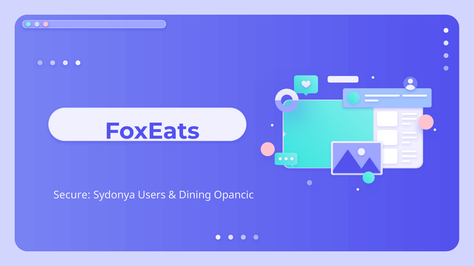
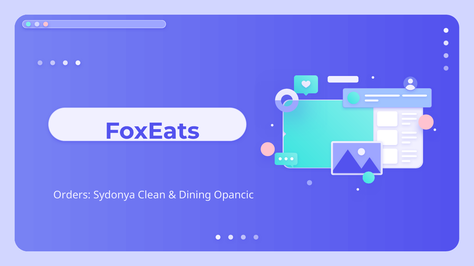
Secure: Secure -> Orders
Users: Users -> Clean
